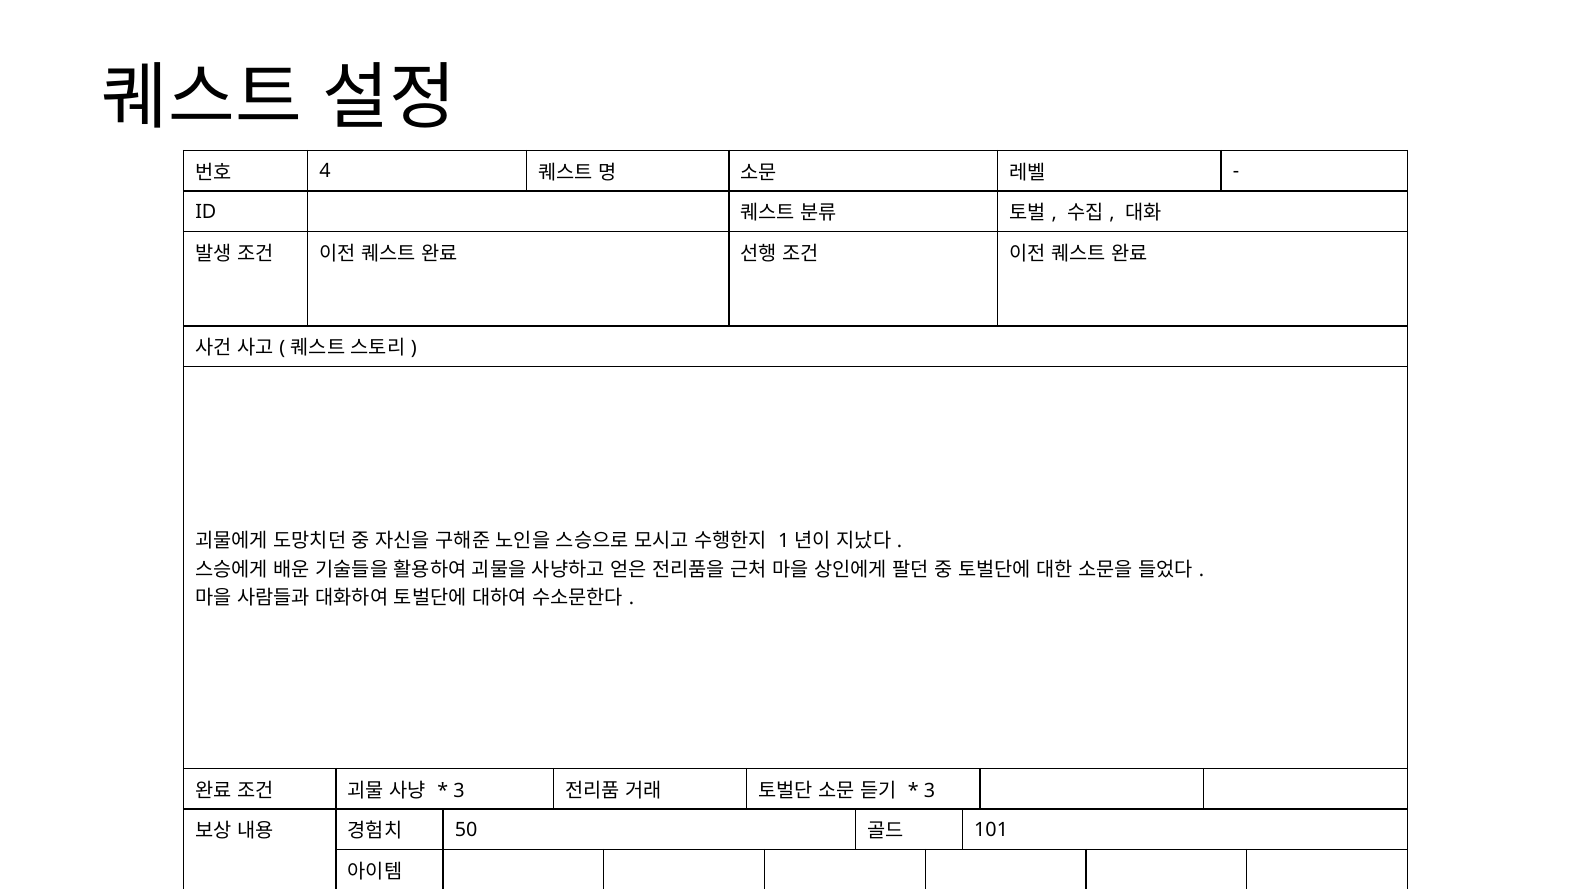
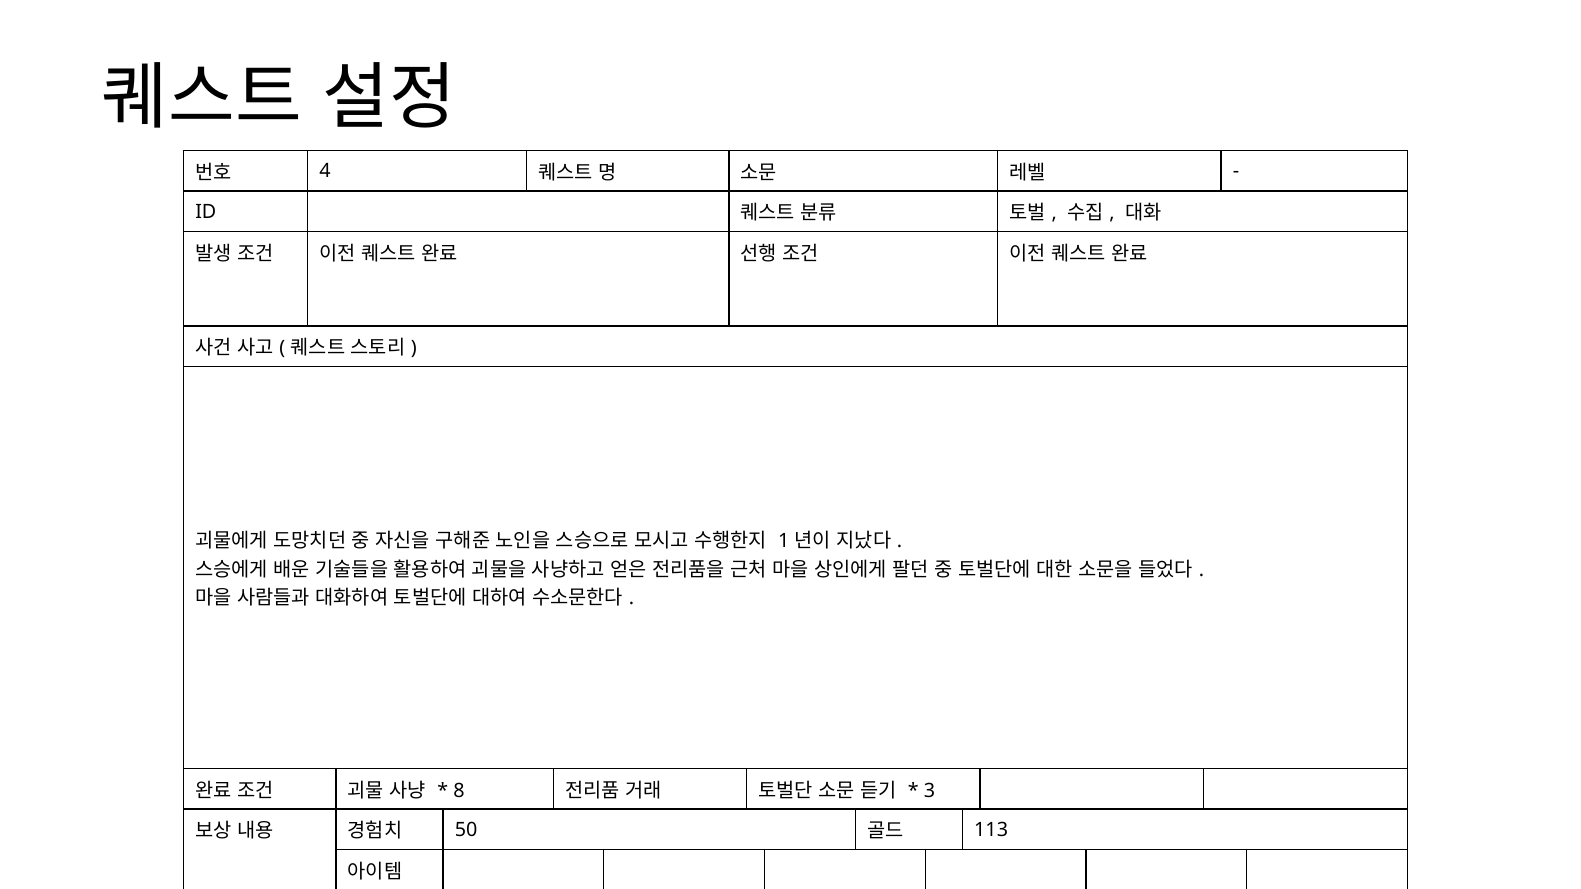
3 at (459, 791): 3 -> 8
101: 101 -> 113
